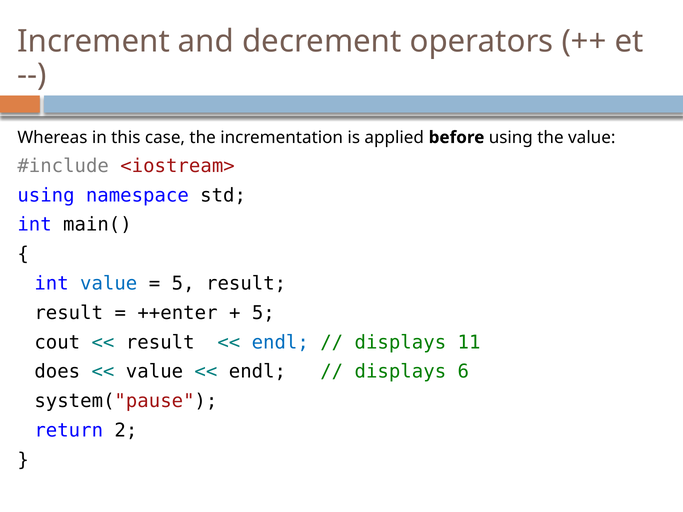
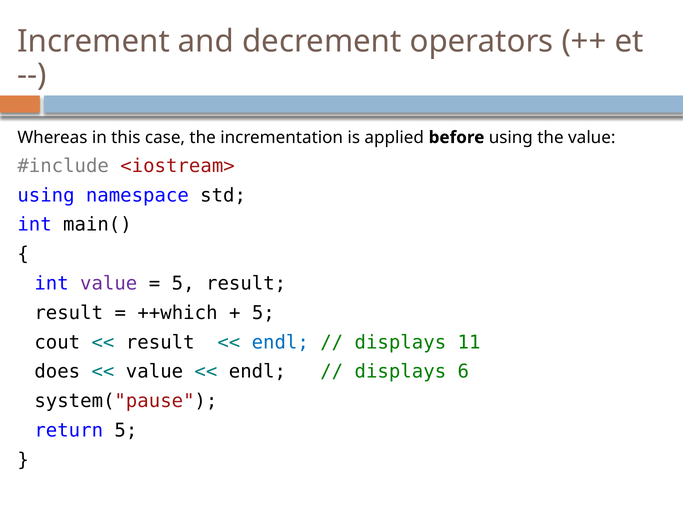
value at (109, 284) colour: blue -> purple
++enter: ++enter -> ++which
return 2: 2 -> 5
